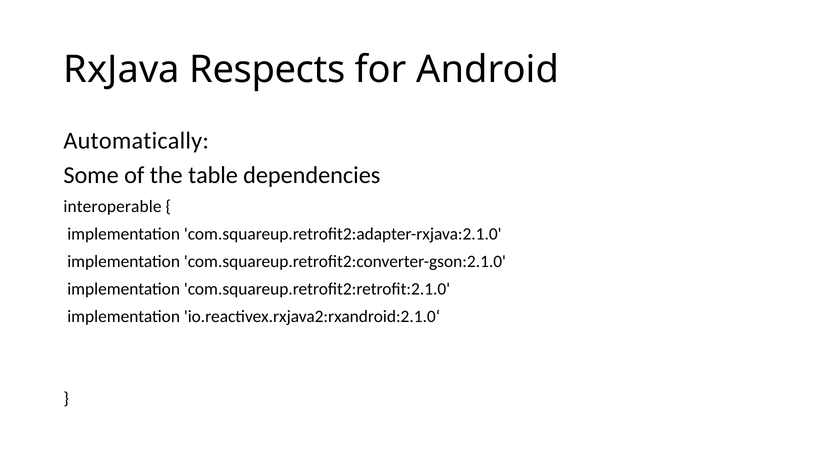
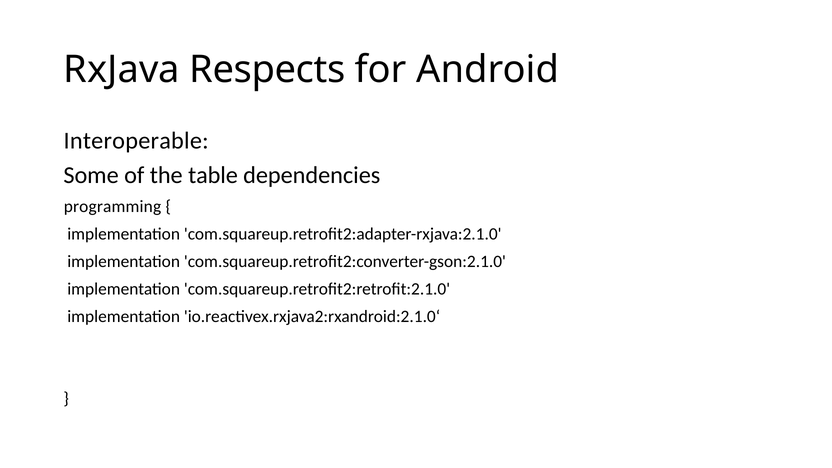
Automatically: Automatically -> Interoperable
interoperable: interoperable -> programming
